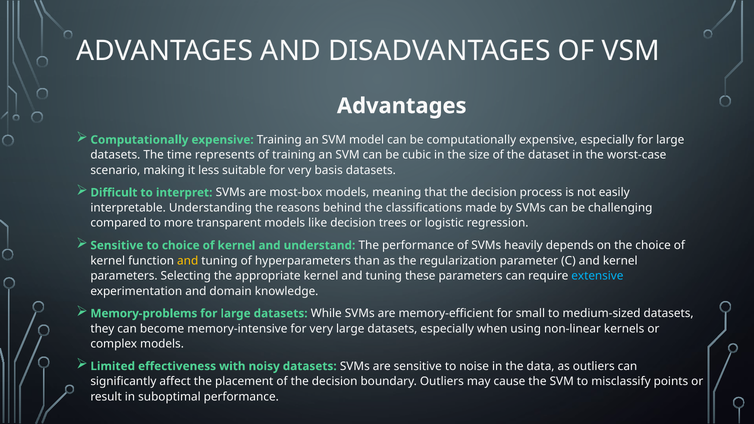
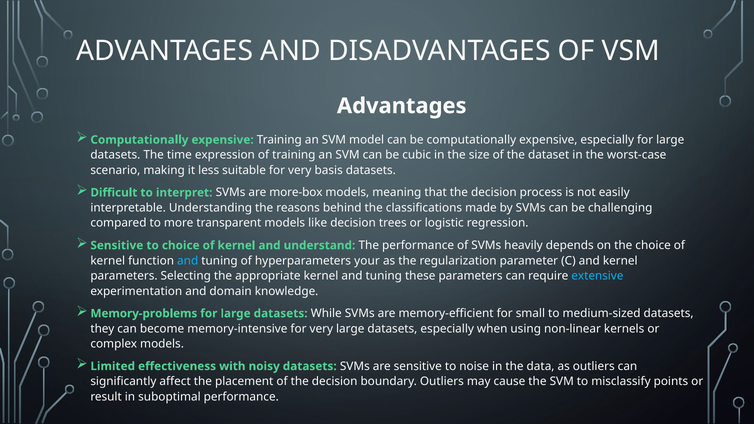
represents: represents -> expression
most-box: most-box -> more-box
and at (188, 261) colour: yellow -> light blue
than: than -> your
